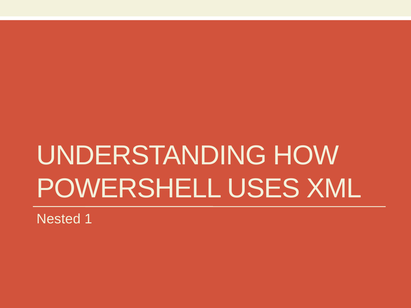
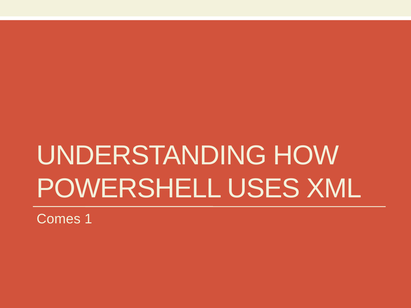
Nested: Nested -> Comes
